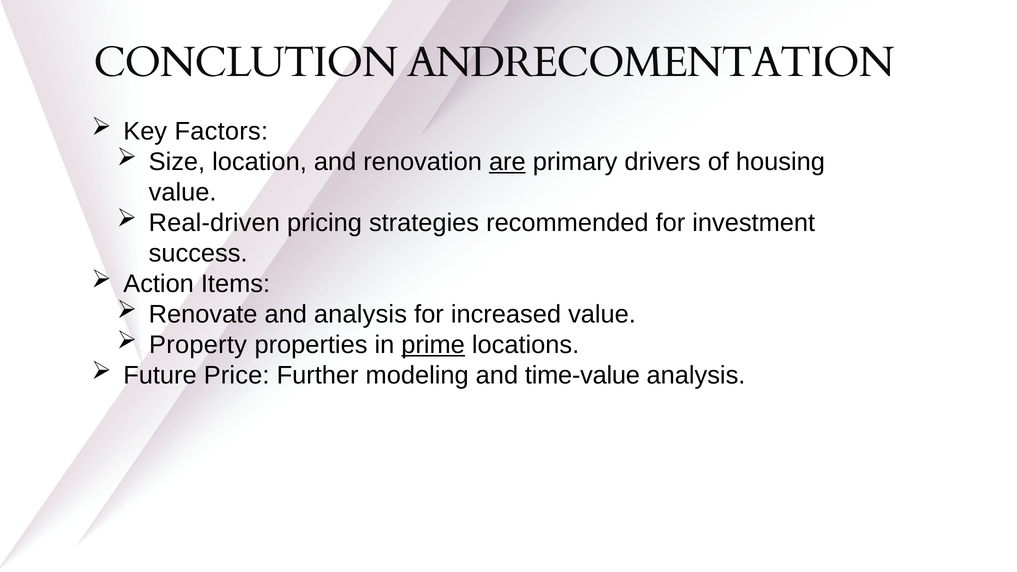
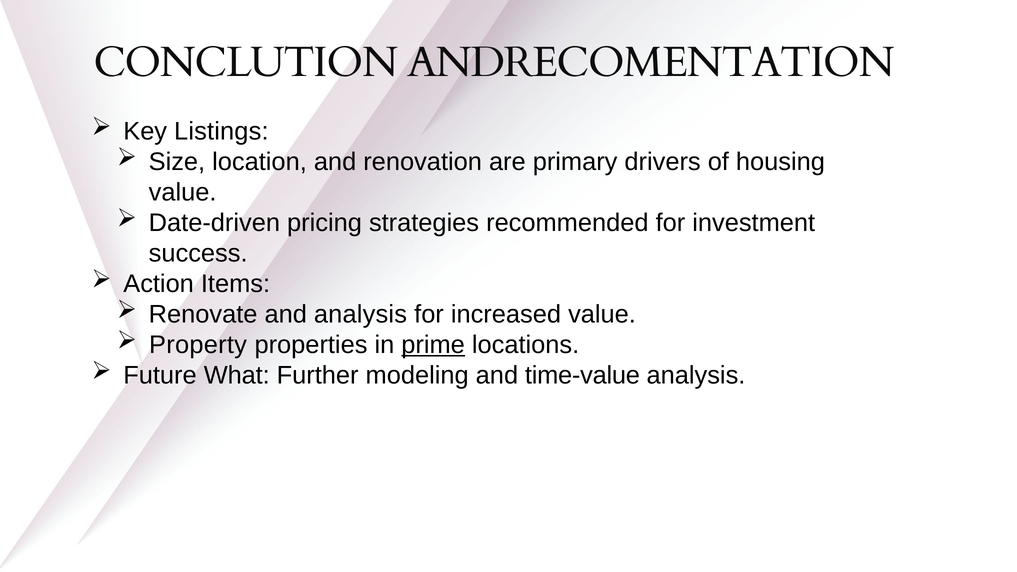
Factors: Factors -> Listings
are underline: present -> none
Real-driven: Real-driven -> Date-driven
Price: Price -> What
